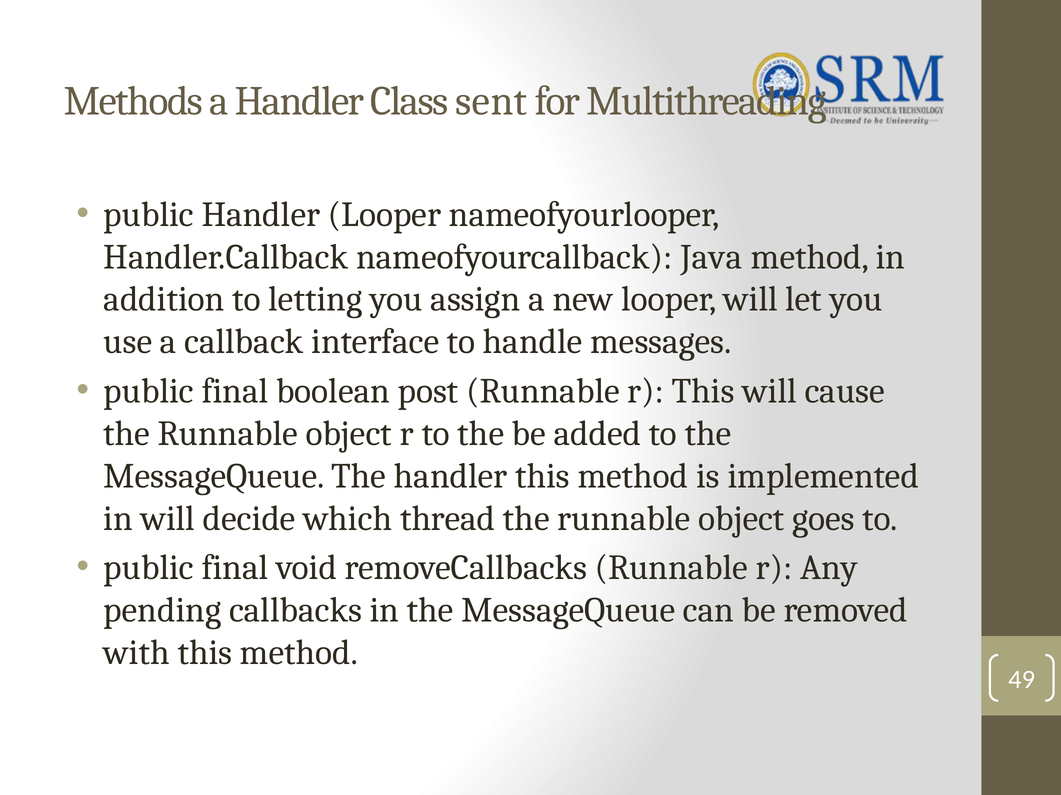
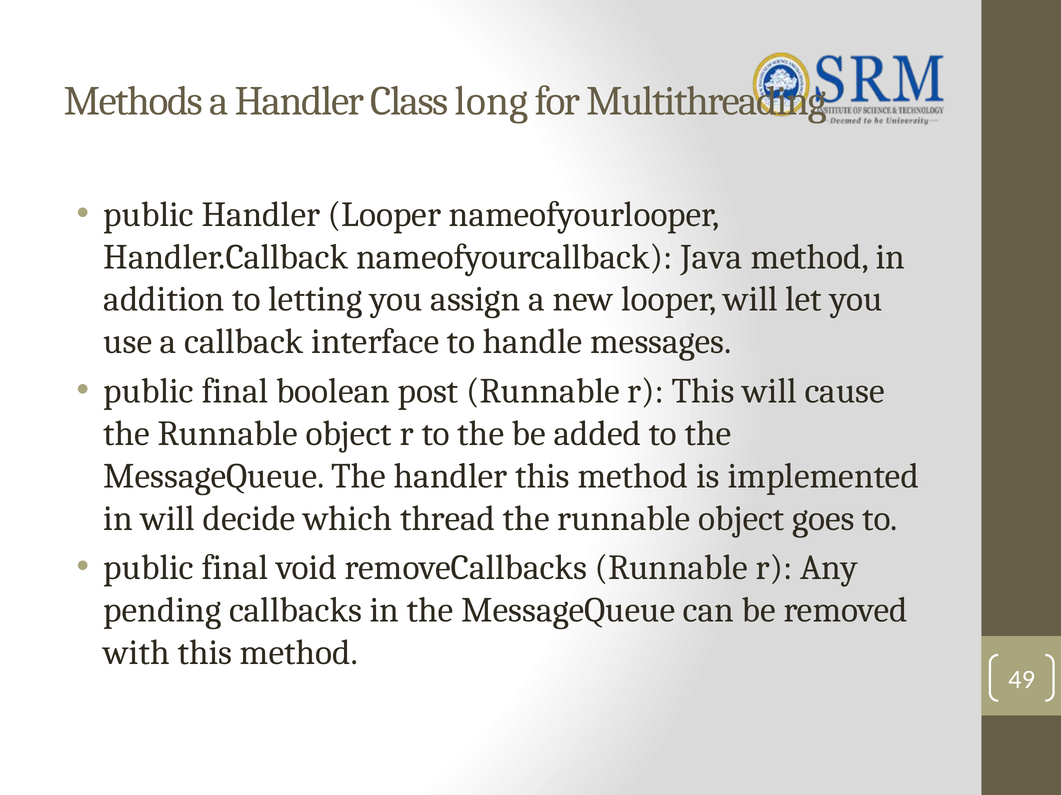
sent: sent -> long
